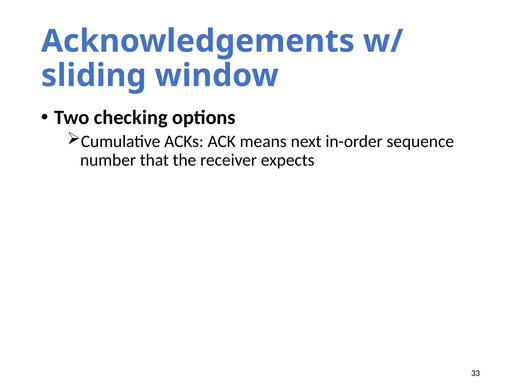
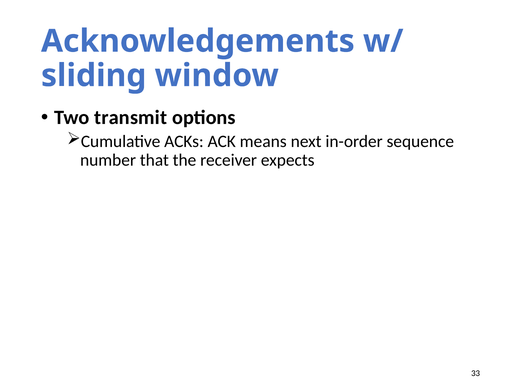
checking: checking -> transmit
